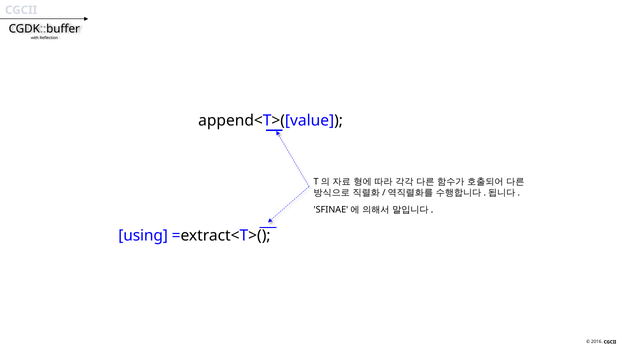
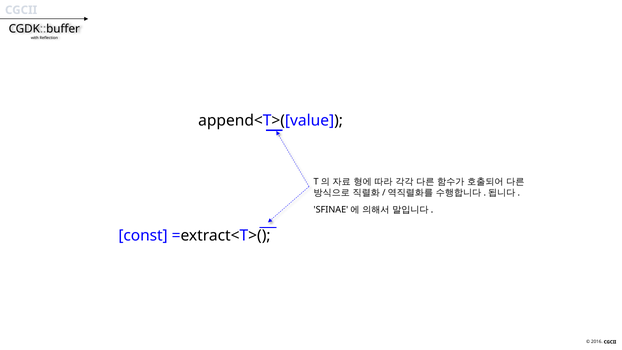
using: using -> const
